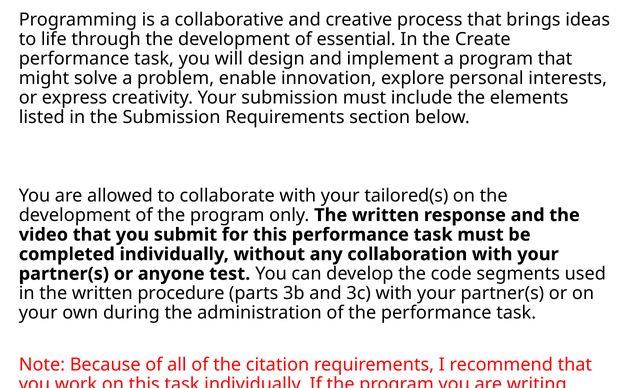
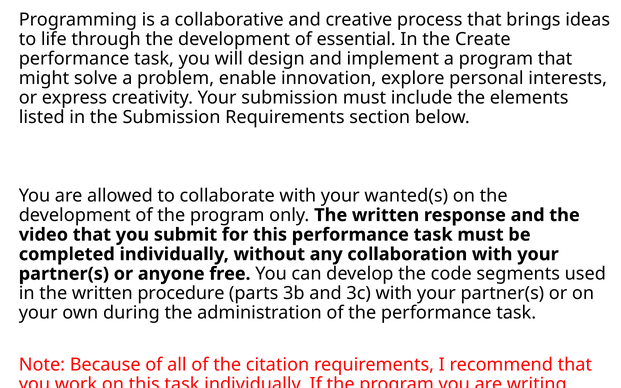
tailored(s: tailored(s -> wanted(s
test: test -> free
